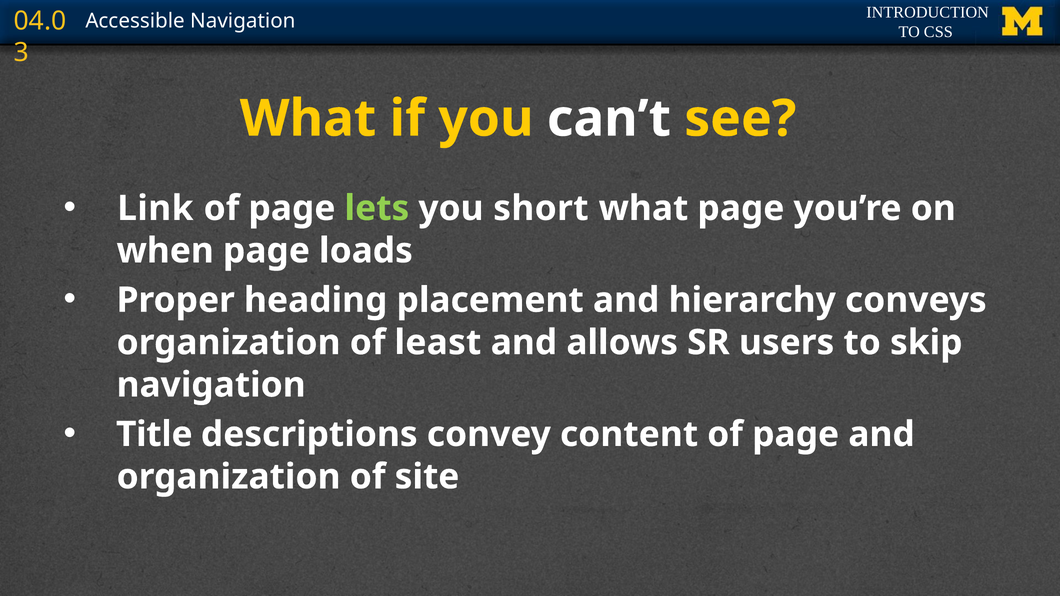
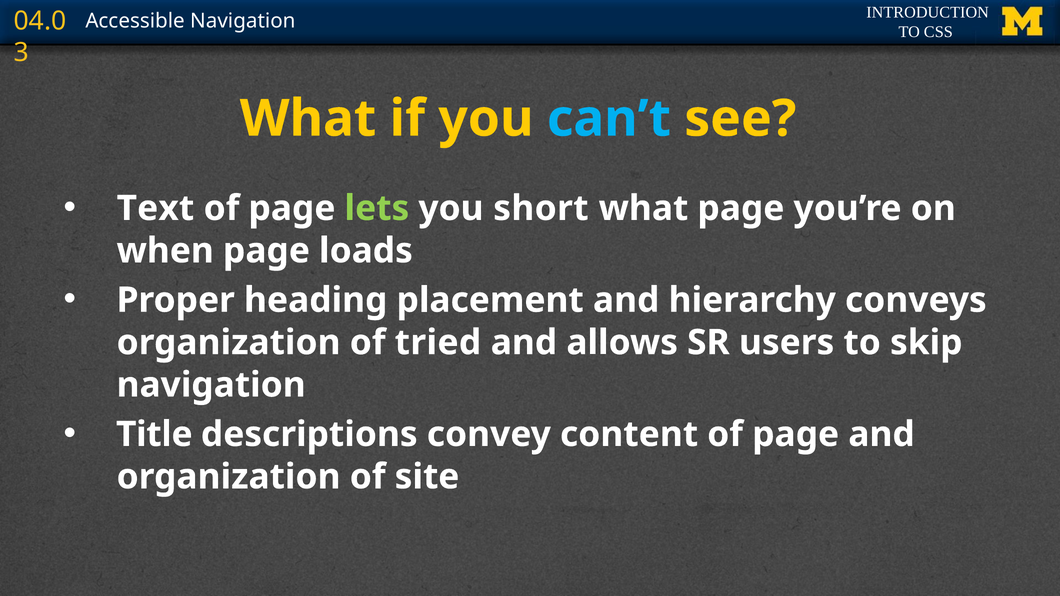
can’t colour: white -> light blue
Link: Link -> Text
least: least -> tried
